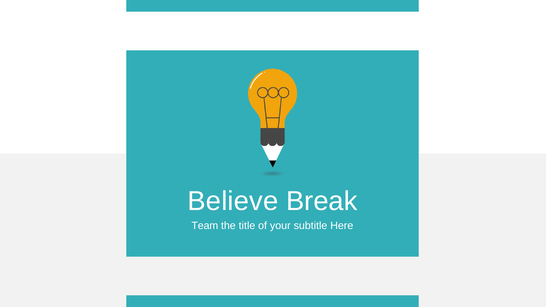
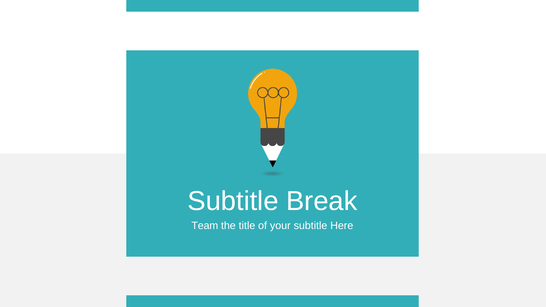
Believe at (233, 201): Believe -> Subtitle
